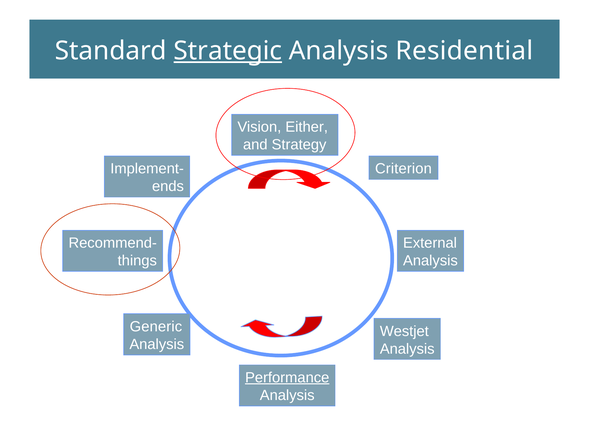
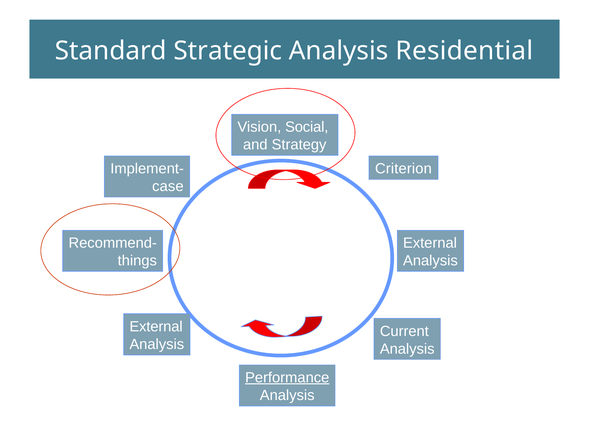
Strategic underline: present -> none
Either: Either -> Social
ends: ends -> case
Generic at (156, 326): Generic -> External
Westjet: Westjet -> Current
